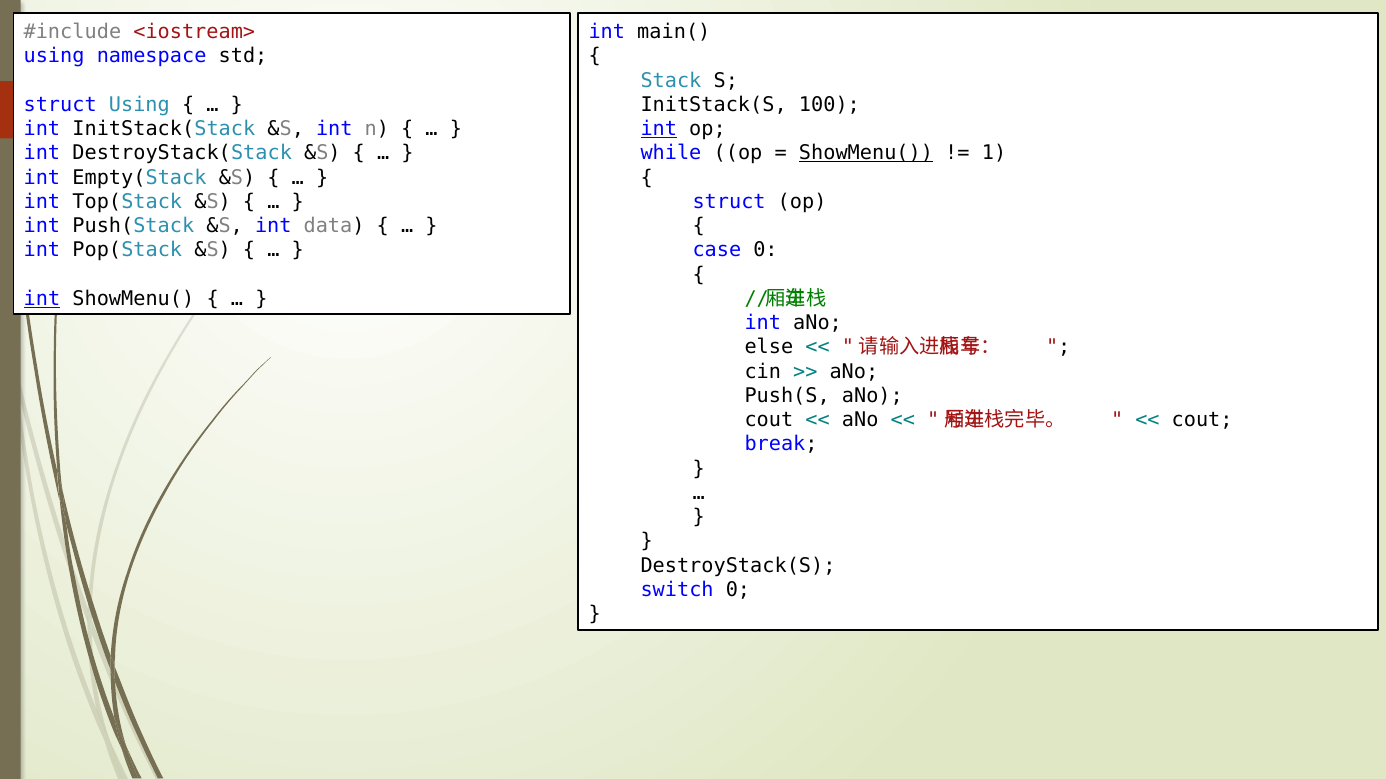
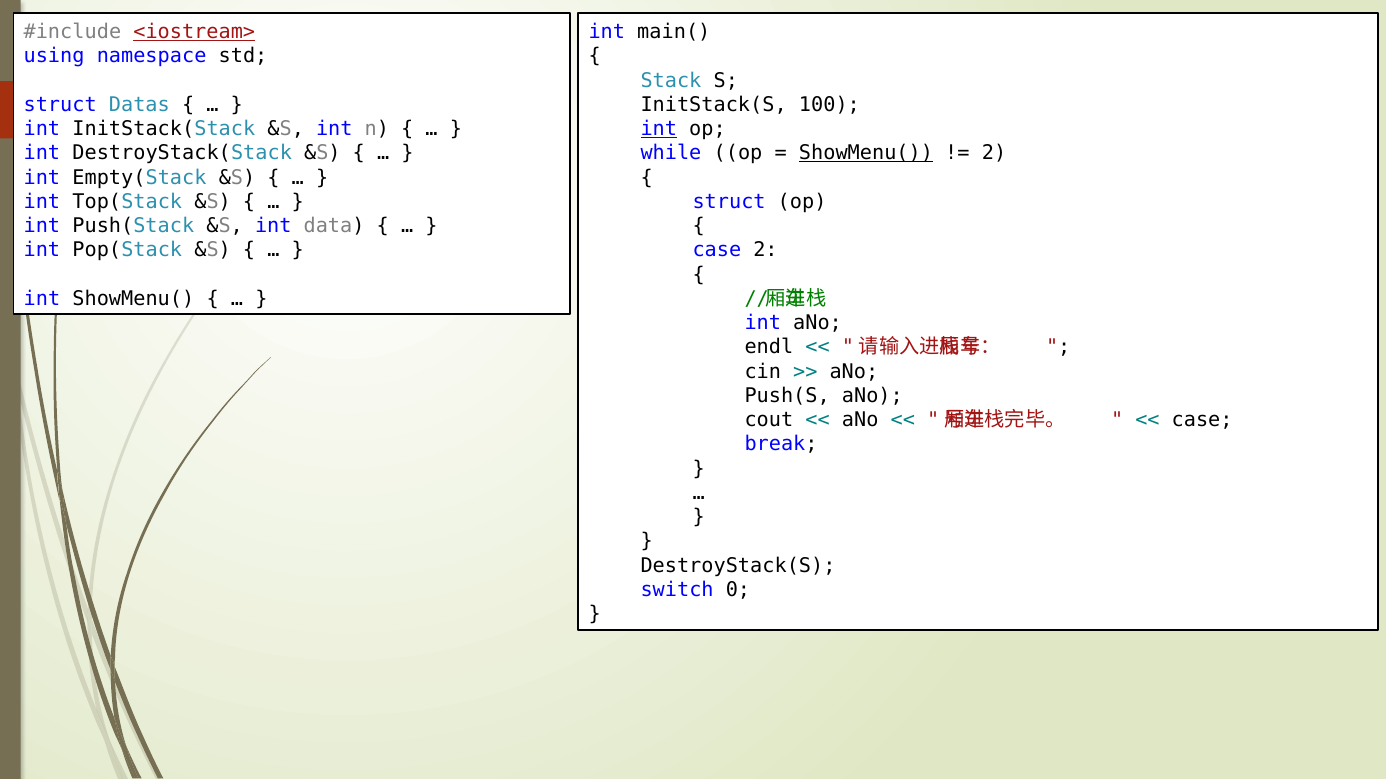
<iostream> underline: none -> present
struct Using: Using -> Datas
1 at (994, 153): 1 -> 2
case 0: 0 -> 2
int at (42, 299) underline: present -> none
else: else -> endl
cout at (1202, 420): cout -> case
